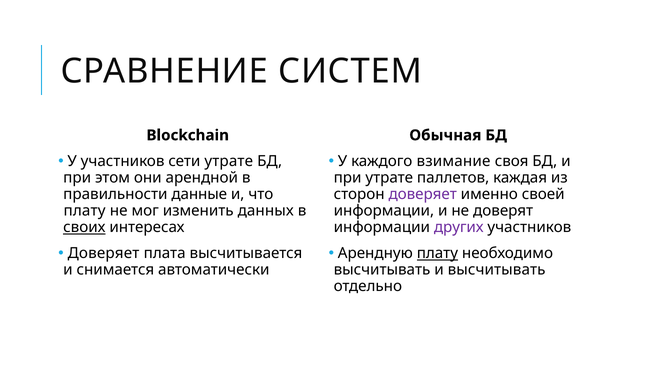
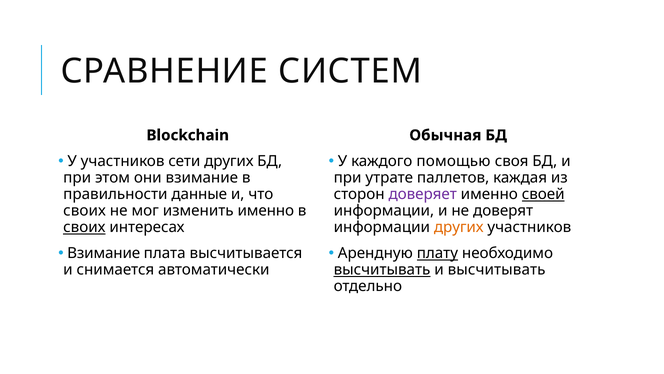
сети утрате: утрате -> других
взимание: взимание -> помощью
они арендной: арендной -> взимание
своей underline: none -> present
плату at (85, 211): плату -> своих
изменить данных: данных -> именно
других at (459, 227) colour: purple -> orange
Доверяет at (104, 253): Доверяет -> Взимание
высчитывать at (382, 269) underline: none -> present
